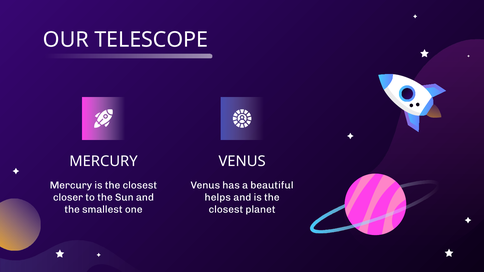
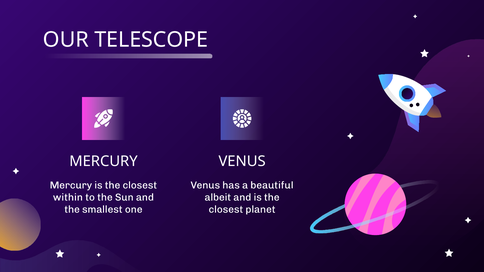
closer: closer -> within
helps: helps -> albeit
